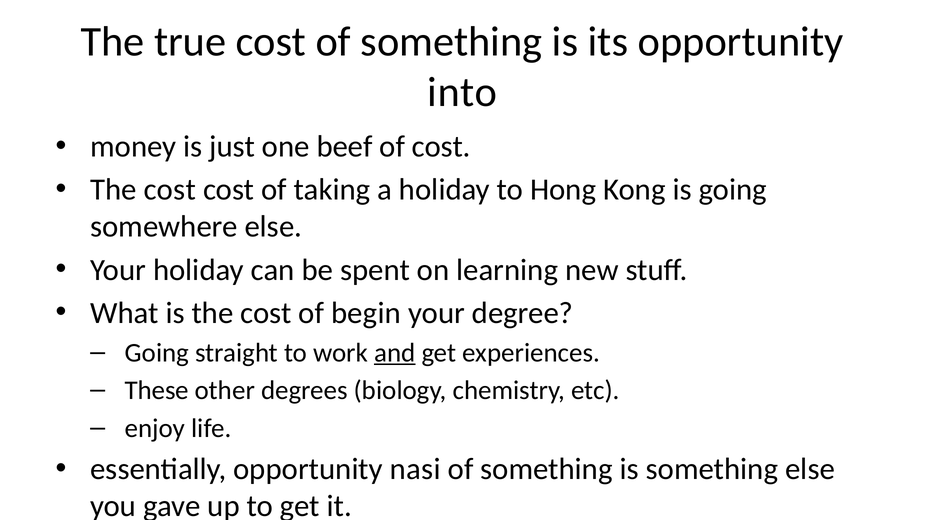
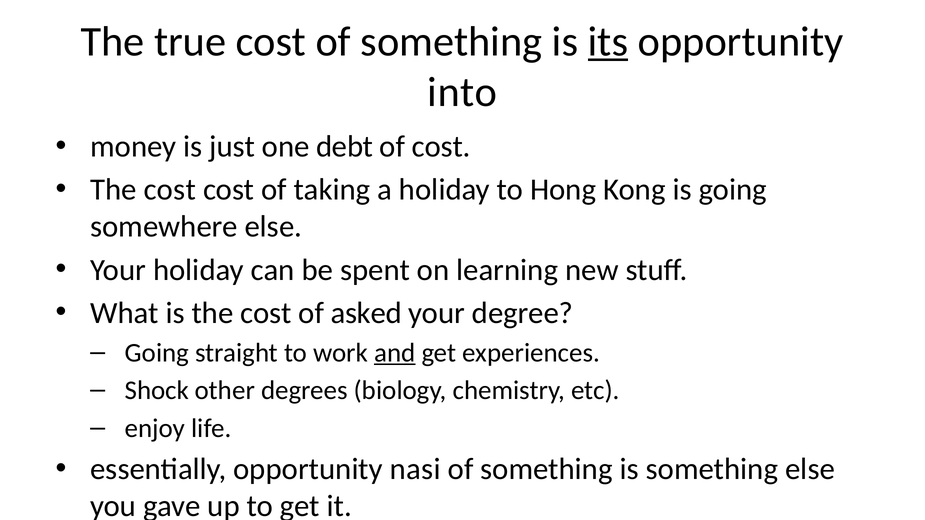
its underline: none -> present
beef: beef -> debt
begin: begin -> asked
These: These -> Shock
